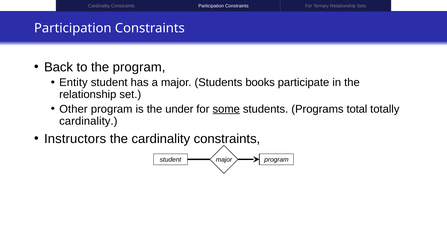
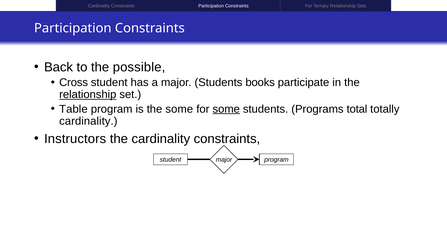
the program: program -> possible
Entity: Entity -> Cross
relationship at (88, 95) underline: none -> present
Other: Other -> Table
the under: under -> some
